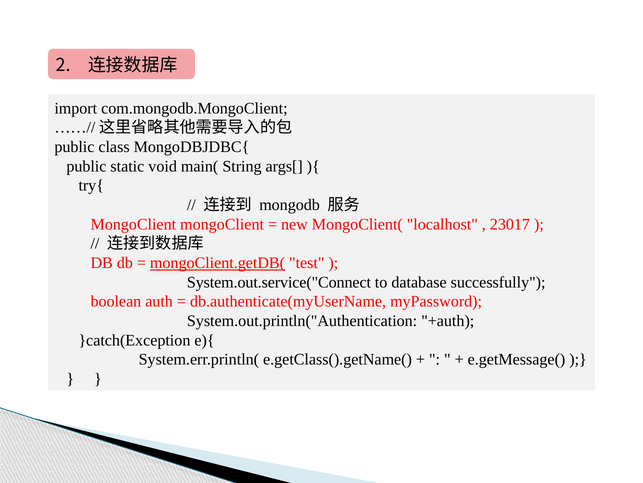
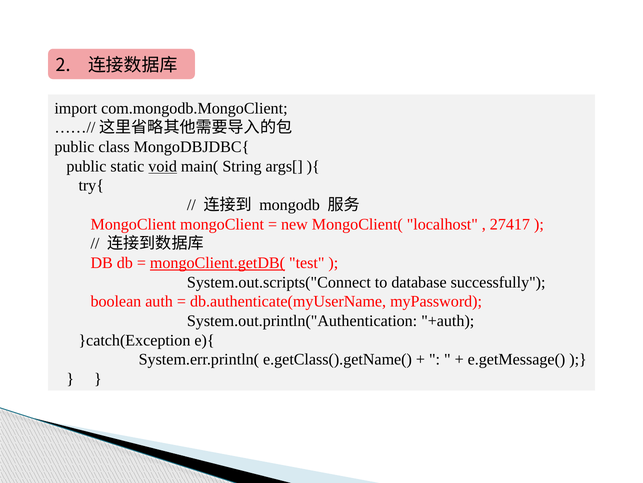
void underline: none -> present
23017: 23017 -> 27417
System.out.service("Connect: System.out.service("Connect -> System.out.scripts("Connect
